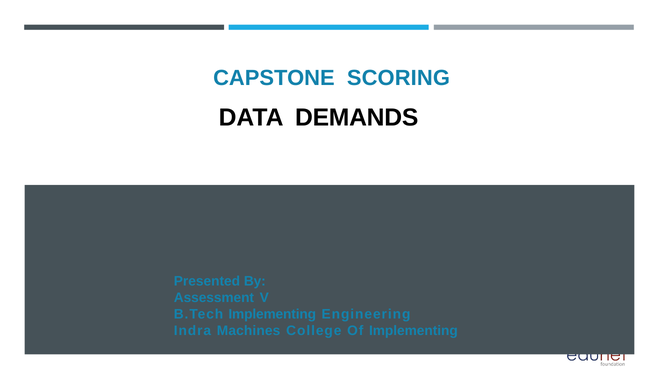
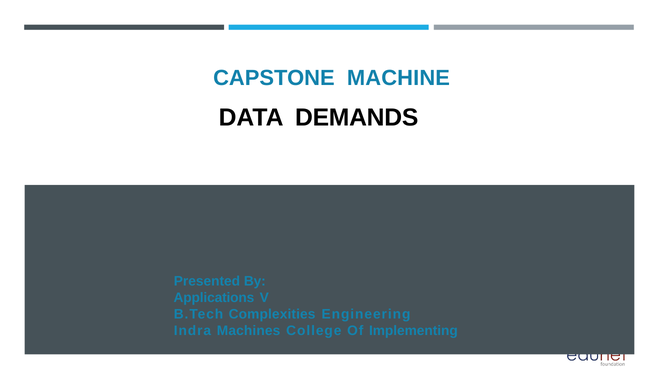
SCORING: SCORING -> MACHINE
Assessment: Assessment -> Applications
B.Tech Implementing: Implementing -> Complexities
